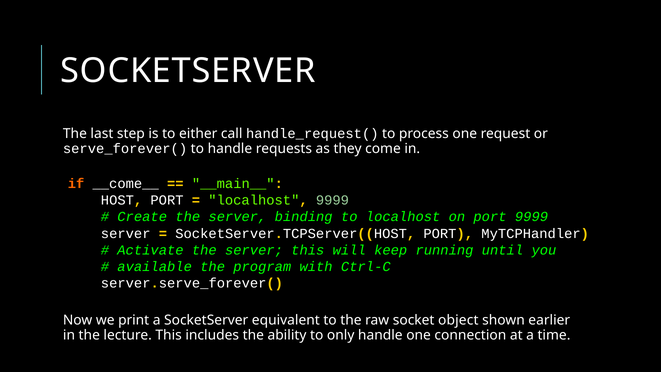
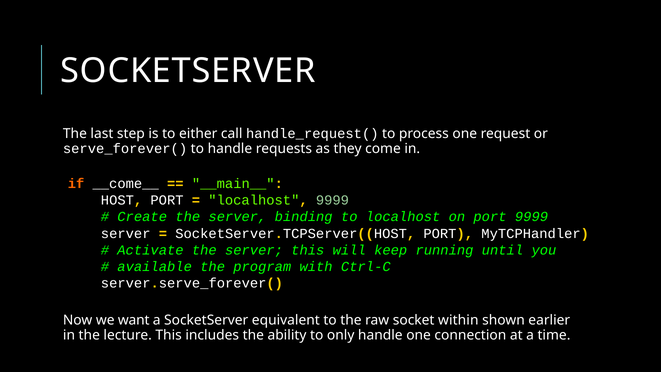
print: print -> want
object: object -> within
